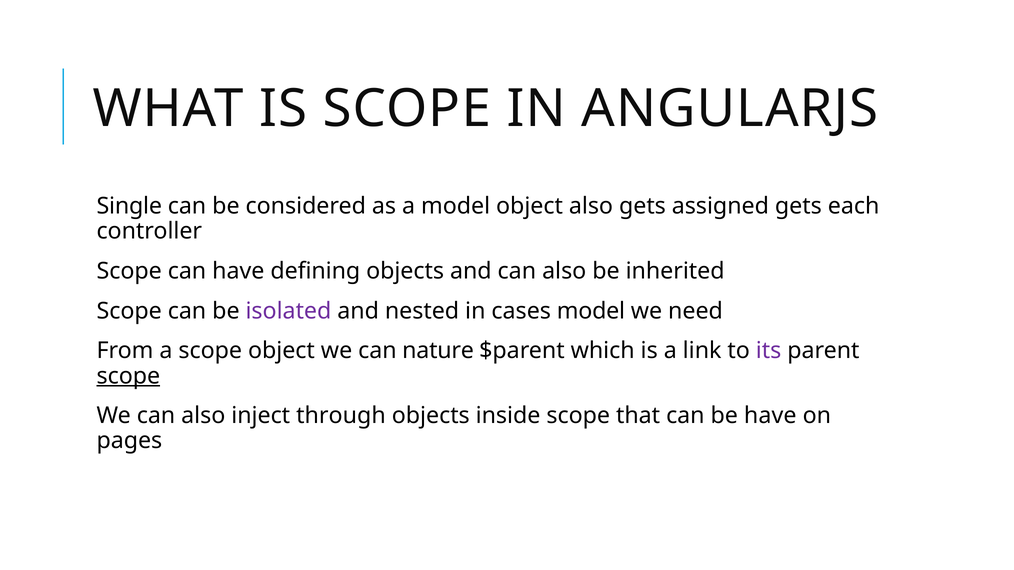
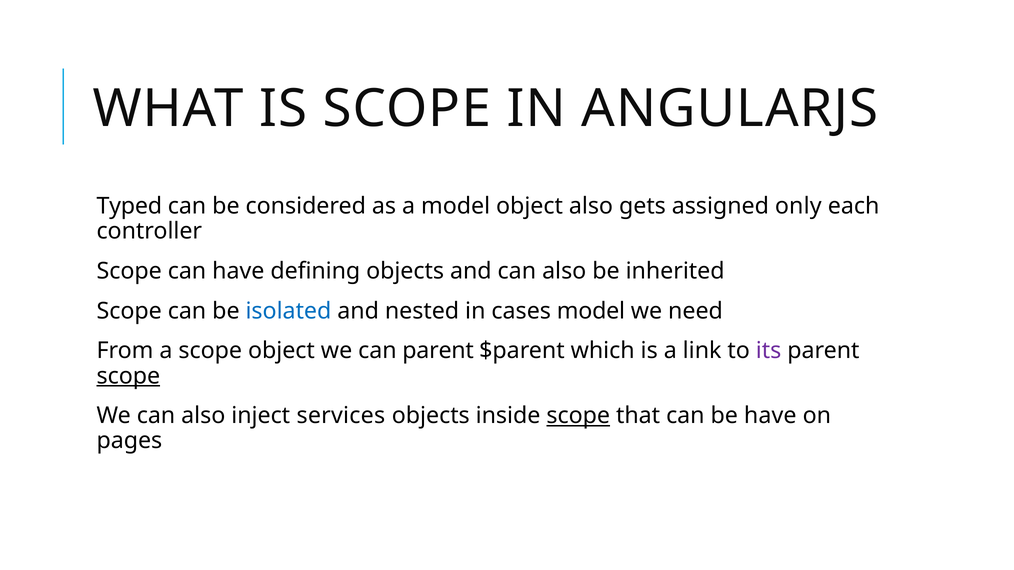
Single: Single -> Typed
assigned gets: gets -> only
isolated colour: purple -> blue
can nature: nature -> parent
through: through -> services
scope at (578, 416) underline: none -> present
